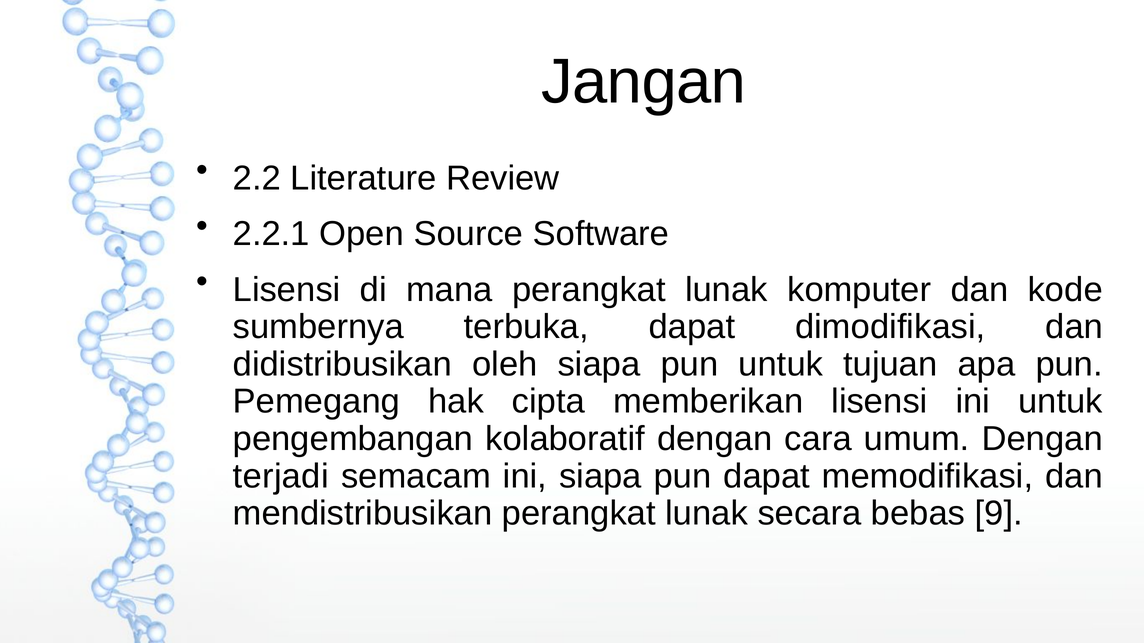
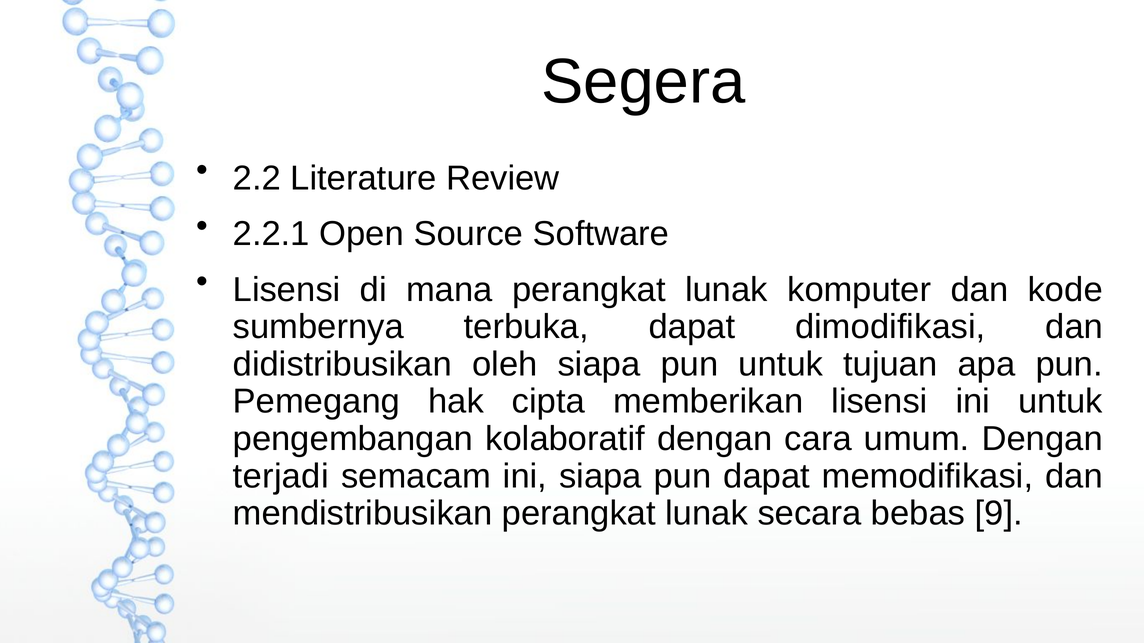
Jangan: Jangan -> Segera
